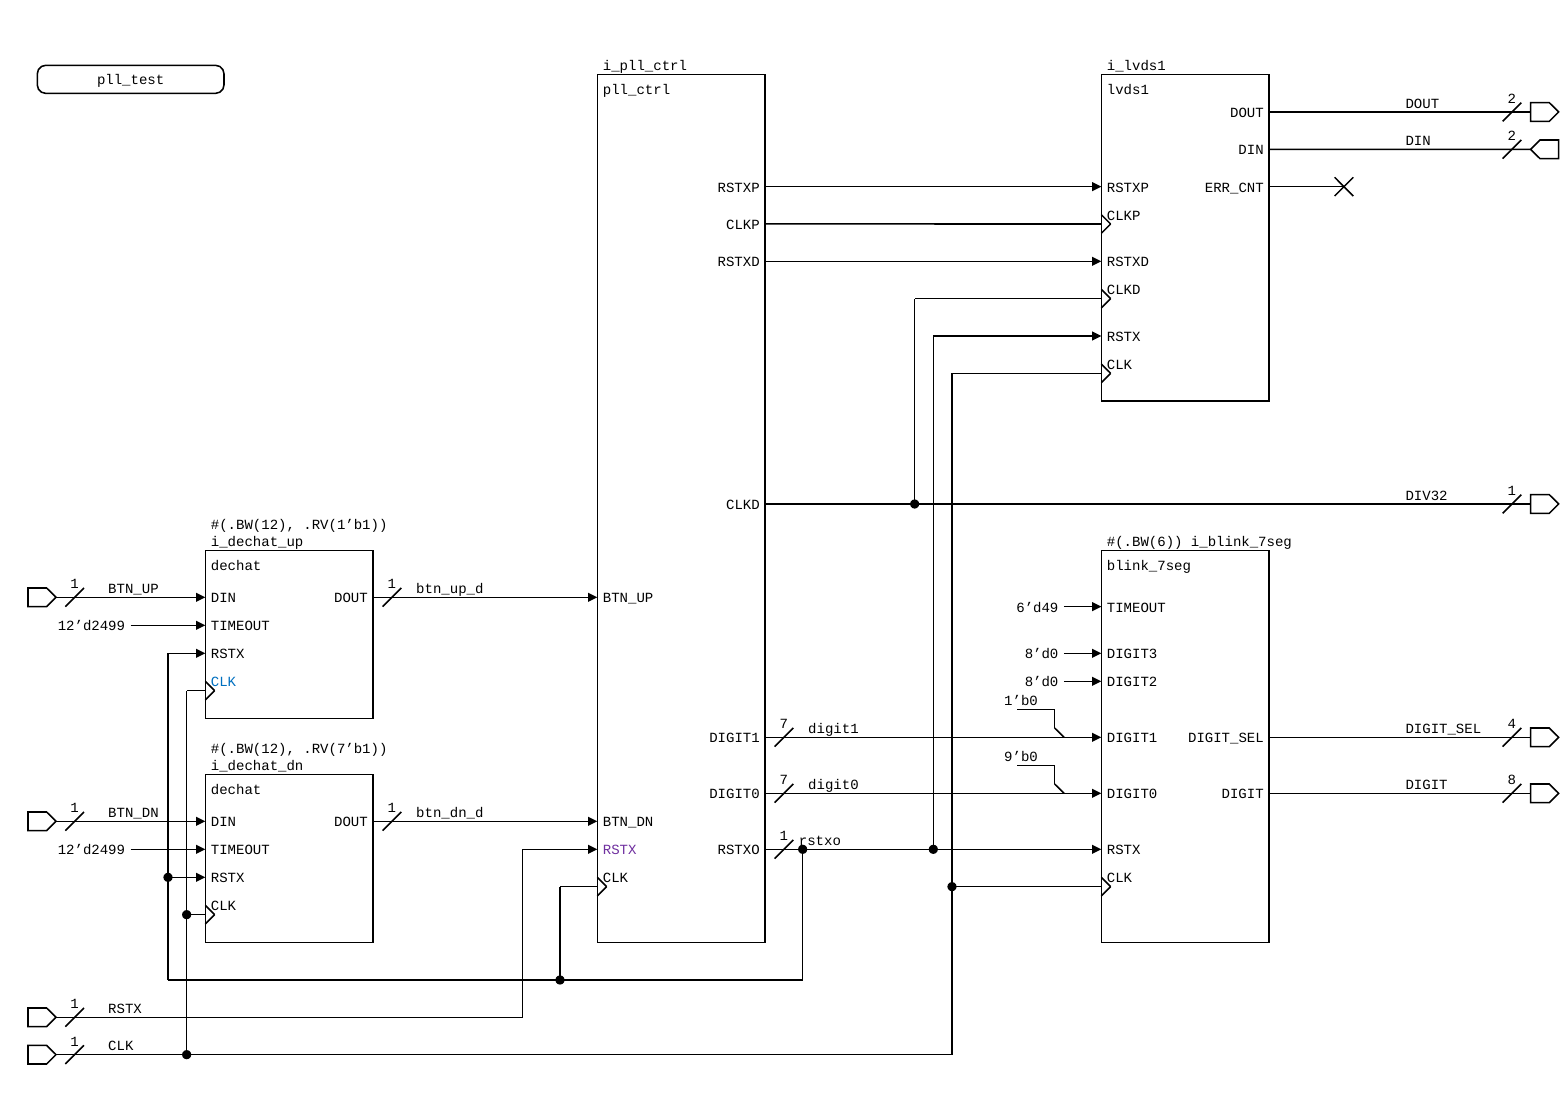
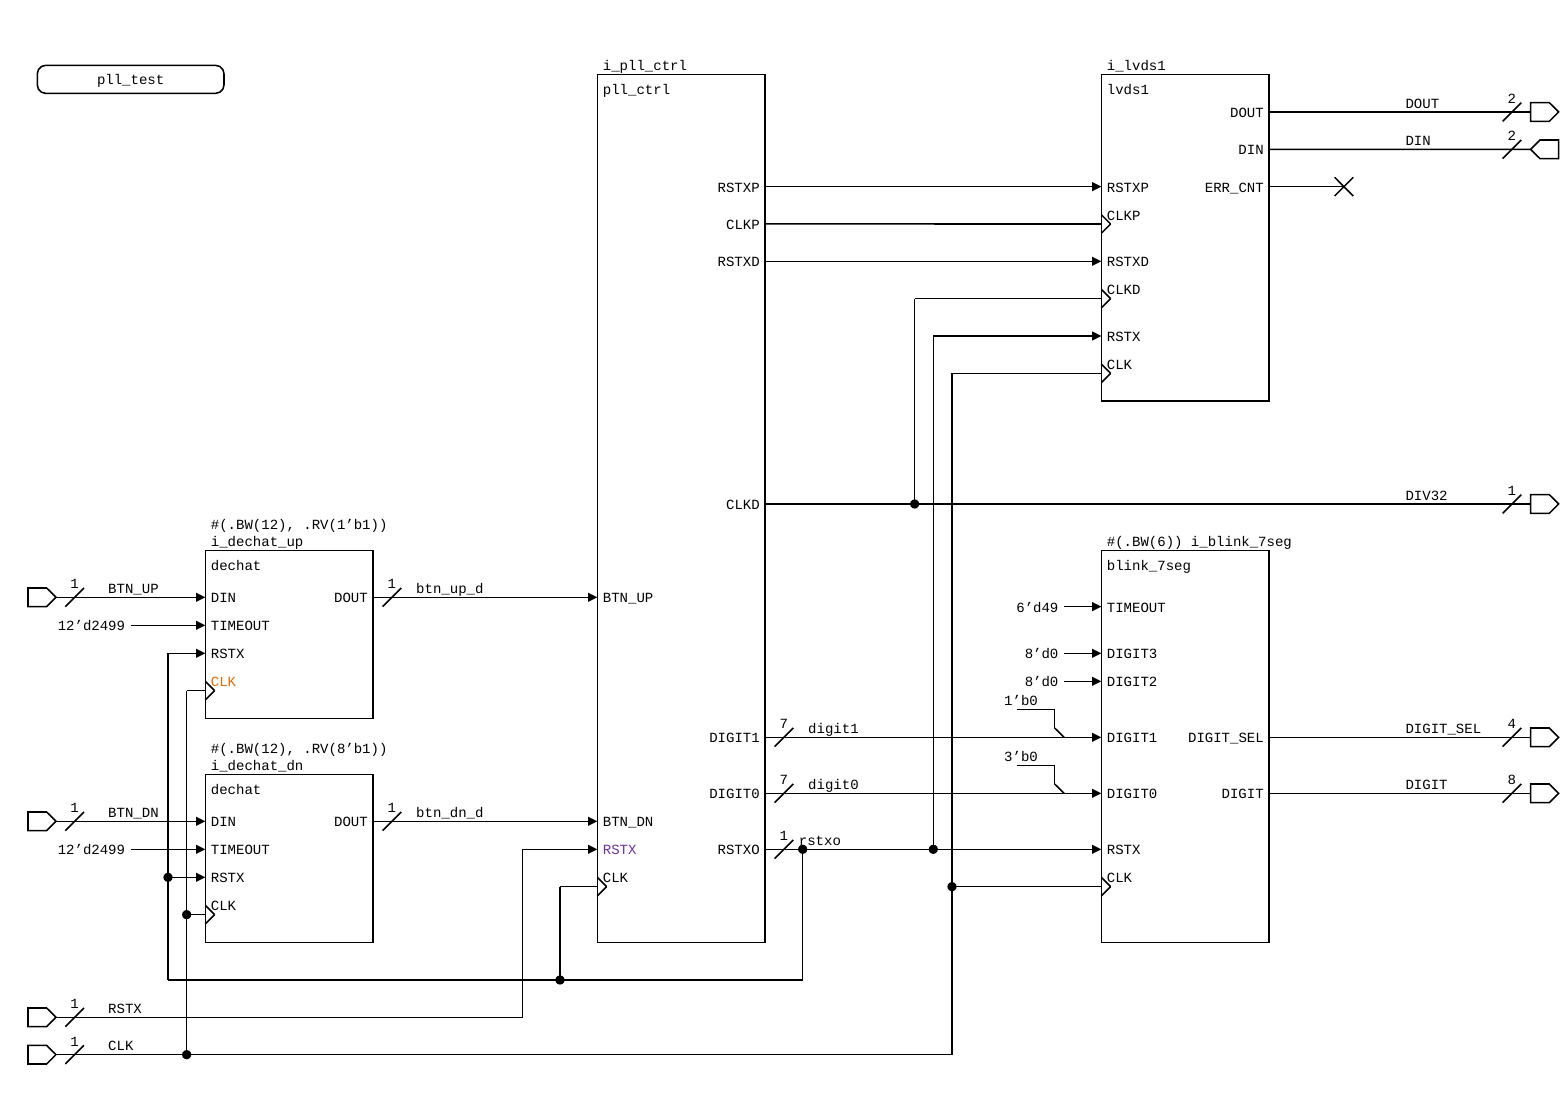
CLK at (224, 682) colour: blue -> orange
.RV(7’b1: .RV(7’b1 -> .RV(8’b1
9’b0: 9’b0 -> 3’b0
